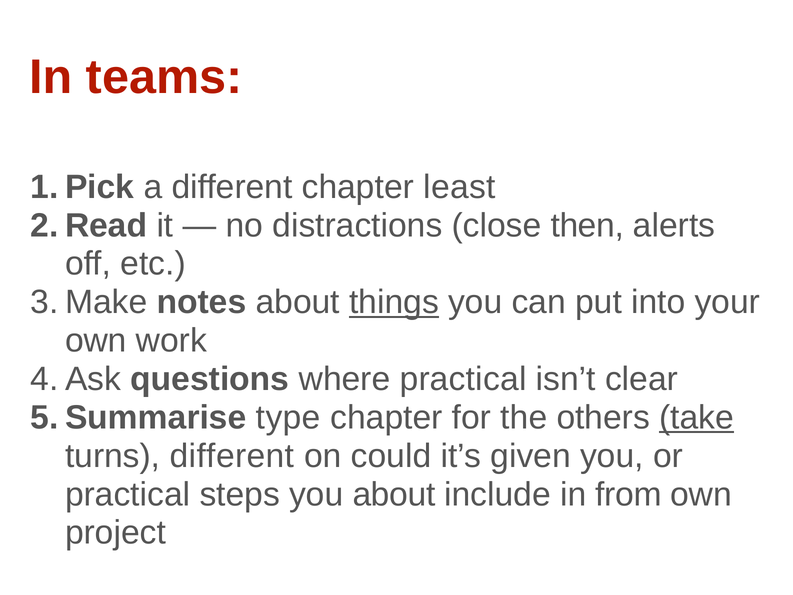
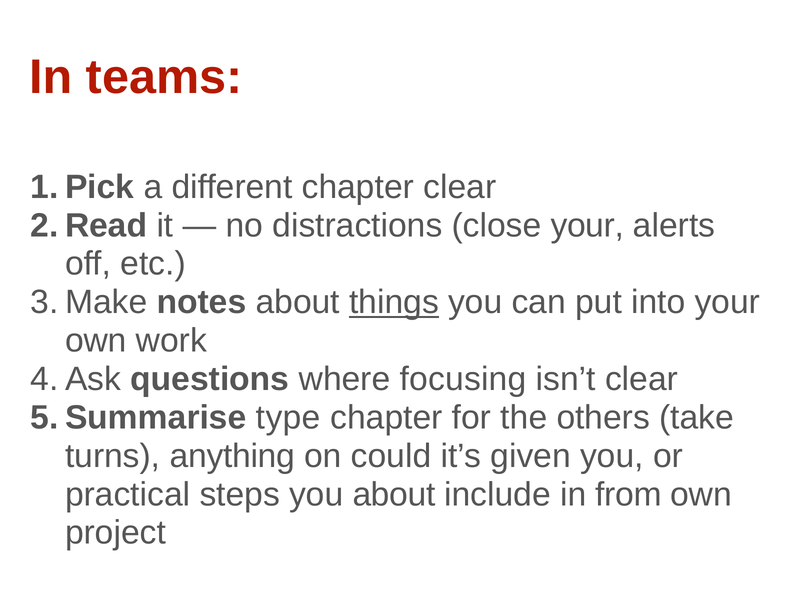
chapter least: least -> clear
close then: then -> your
where practical: practical -> focusing
take underline: present -> none
turns different: different -> anything
